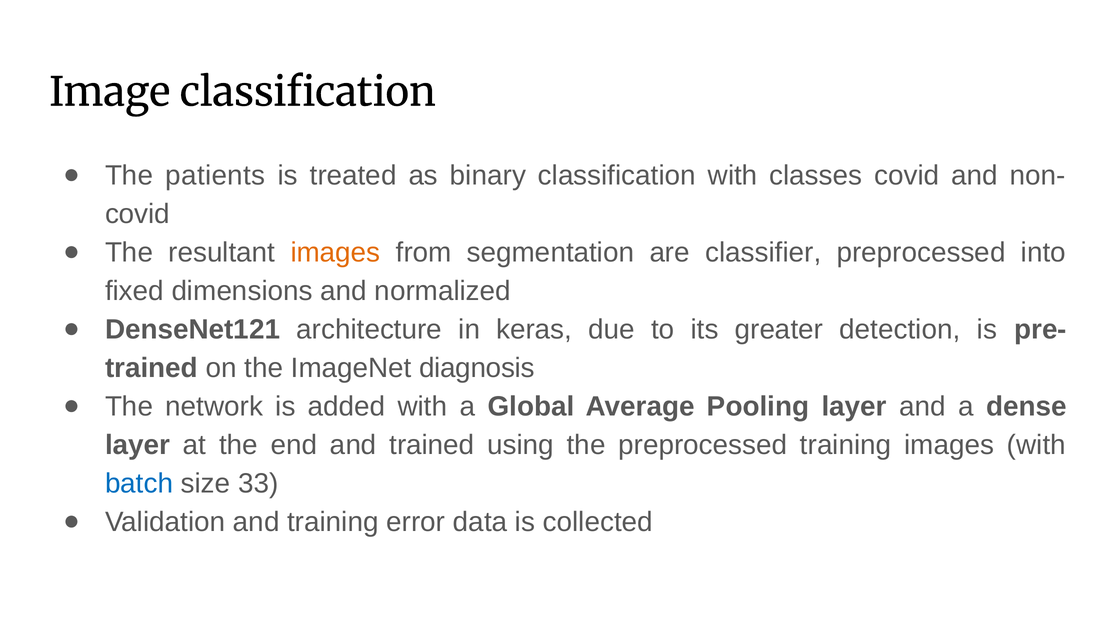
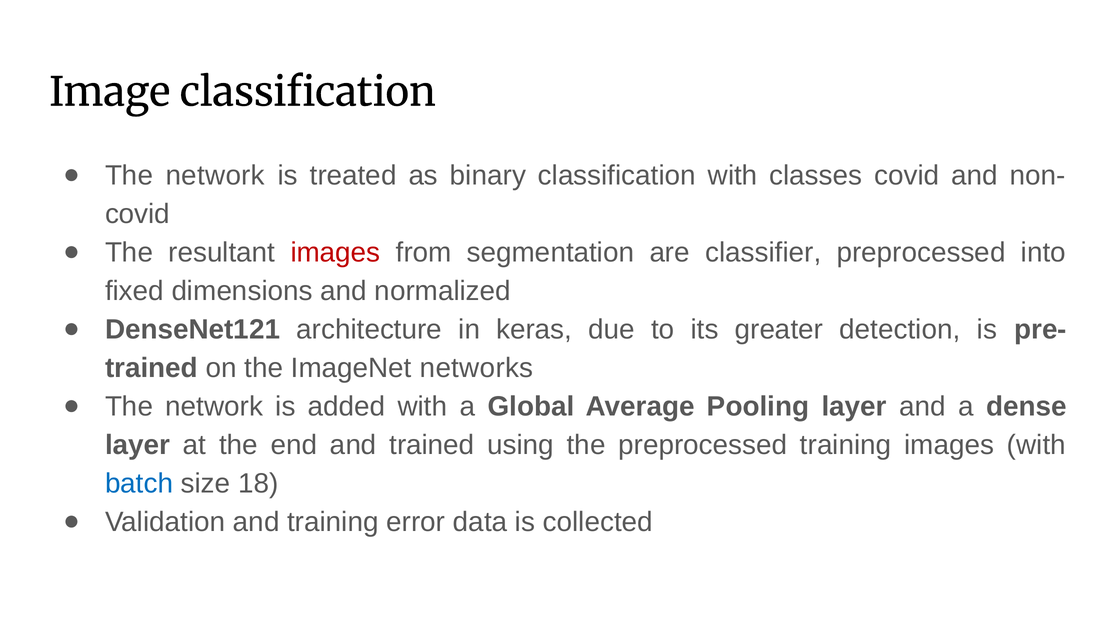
patients at (215, 176): patients -> network
images at (336, 252) colour: orange -> red
diagnosis: diagnosis -> networks
33: 33 -> 18
